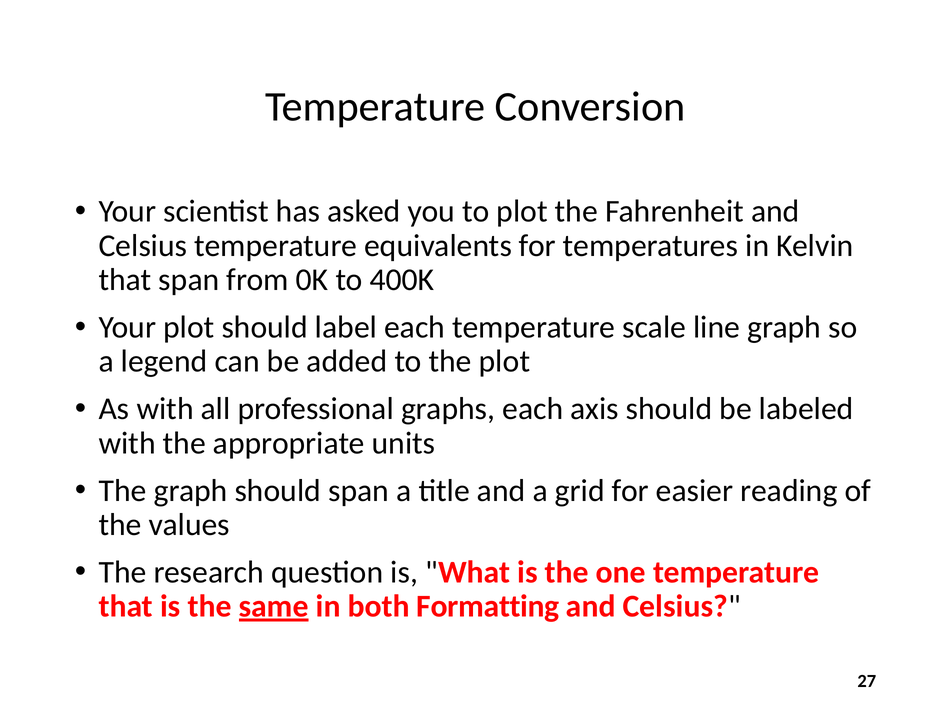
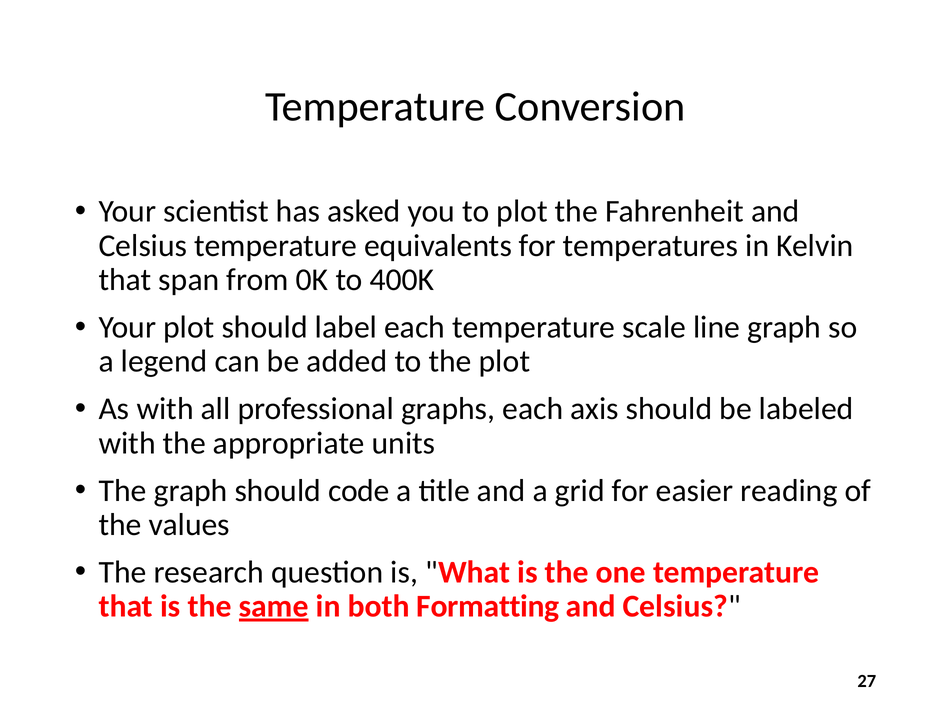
should span: span -> code
